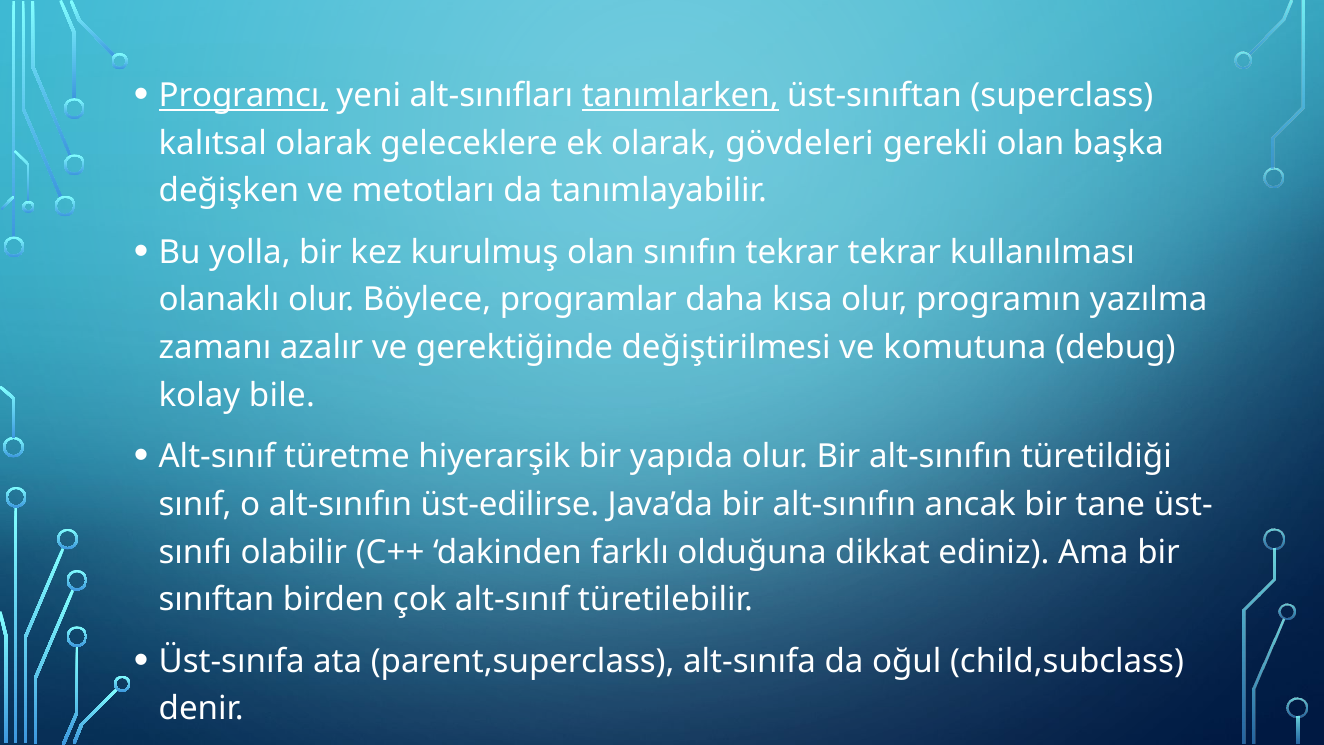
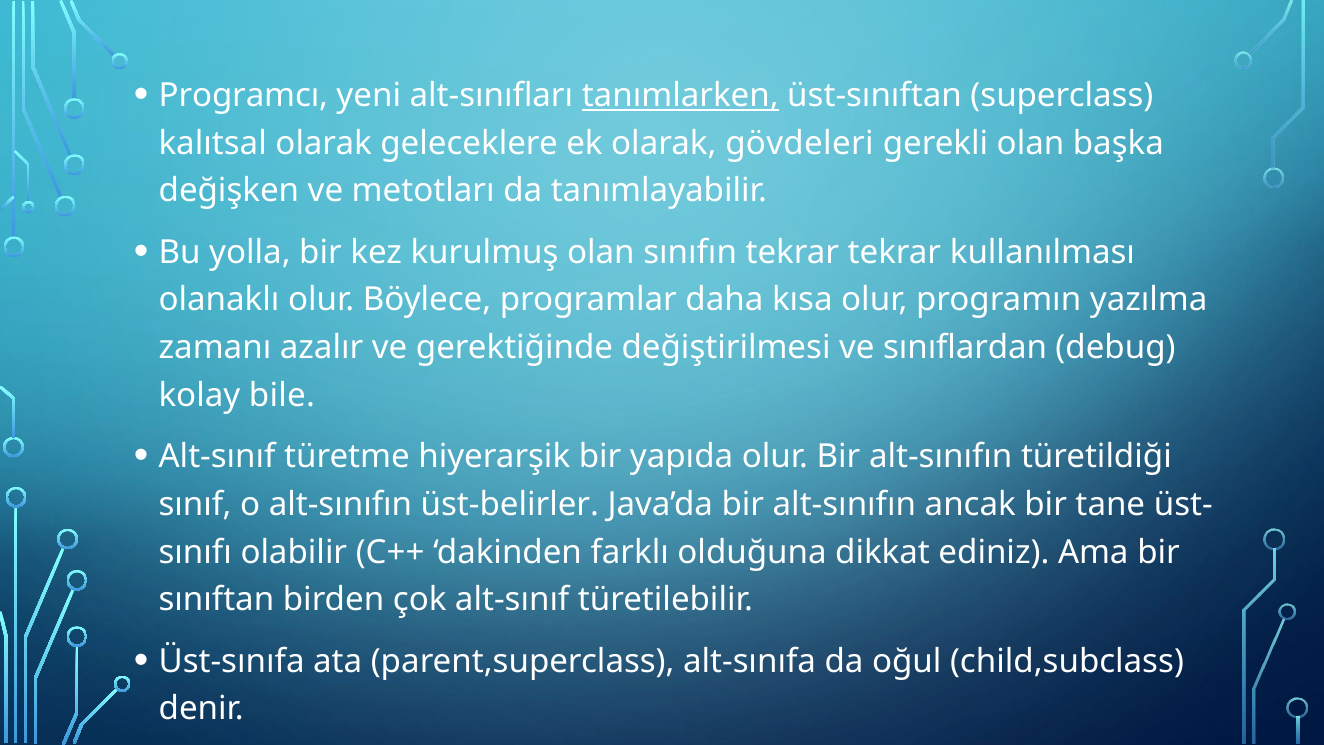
Programcı underline: present -> none
komutuna: komutuna -> sınıflardan
üst-edilirse: üst-edilirse -> üst-belirler
